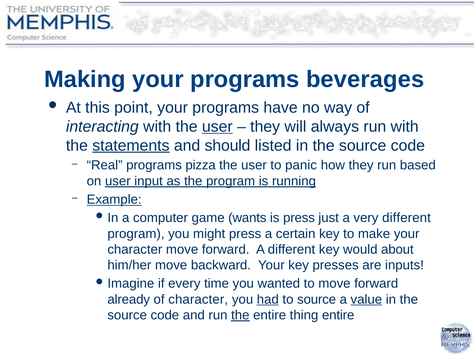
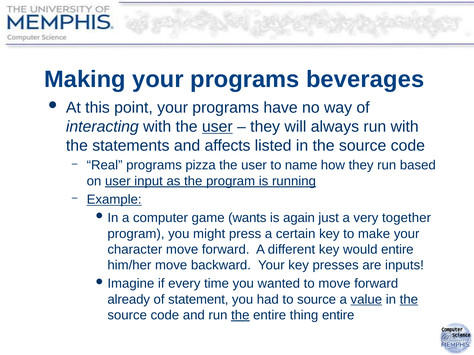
statements underline: present -> none
should: should -> affects
panic: panic -> name
is press: press -> again
very different: different -> together
would about: about -> entire
of character: character -> statement
had underline: present -> none
the at (409, 300) underline: none -> present
